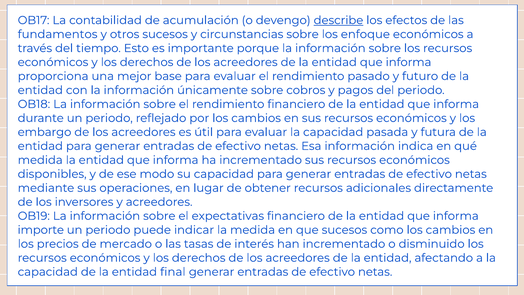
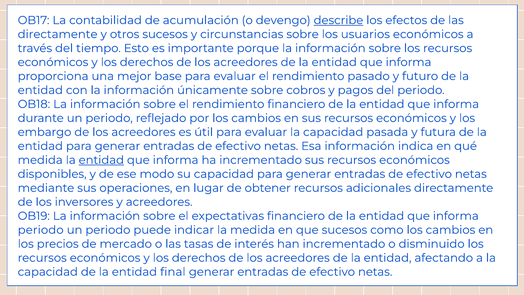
fundamentos at (58, 34): fundamentos -> directamente
enfoque: enfoque -> usuarios
entidad at (101, 160) underline: none -> present
importe at (41, 230): importe -> periodo
